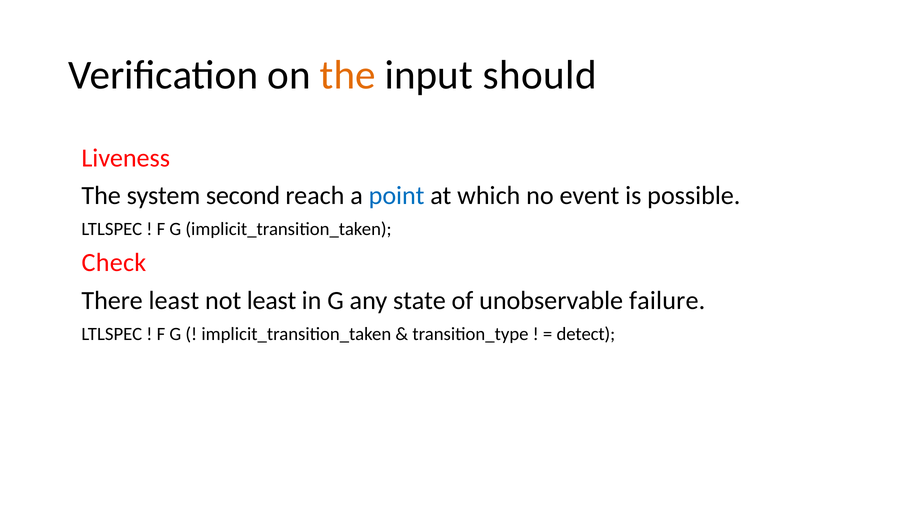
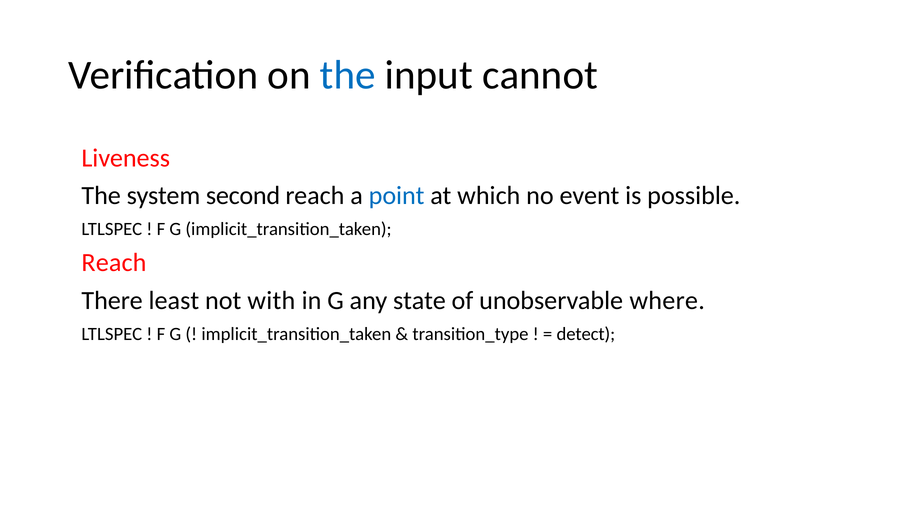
the at (348, 75) colour: orange -> blue
should: should -> cannot
Check at (114, 263): Check -> Reach
not least: least -> with
failure: failure -> where
